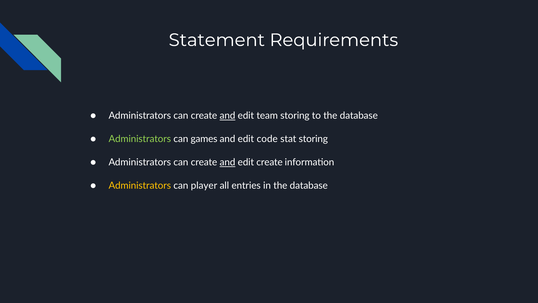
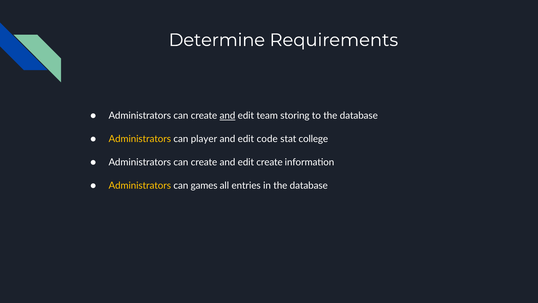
Statement: Statement -> Determine
Administrators at (140, 139) colour: light green -> yellow
games: games -> player
stat storing: storing -> college
and at (227, 162) underline: present -> none
player: player -> games
